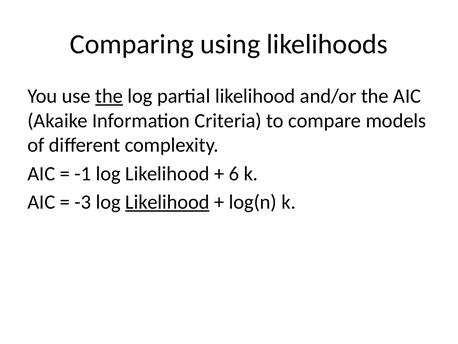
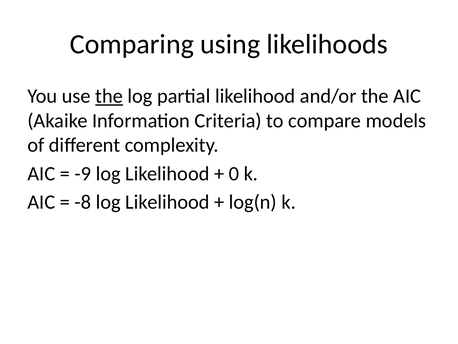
-1: -1 -> -9
6: 6 -> 0
-3: -3 -> -8
Likelihood at (167, 202) underline: present -> none
